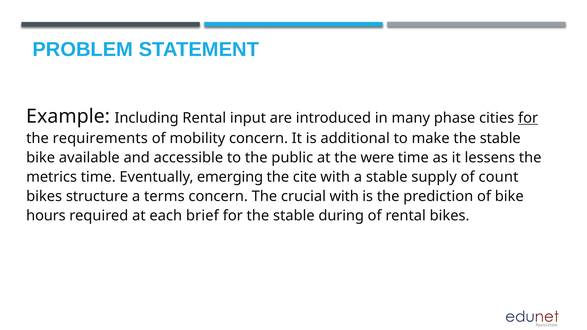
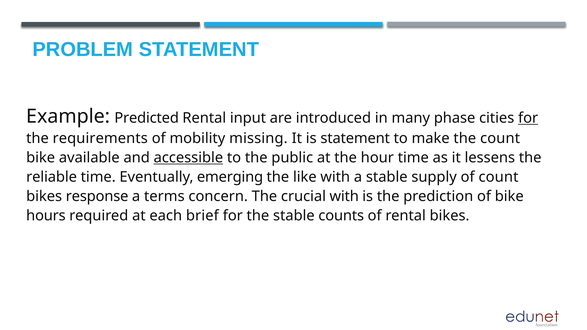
Including: Including -> Predicted
mobility concern: concern -> missing
is additional: additional -> statement
make the stable: stable -> count
accessible underline: none -> present
were: were -> hour
metrics: metrics -> reliable
cite: cite -> like
structure: structure -> response
during: during -> counts
